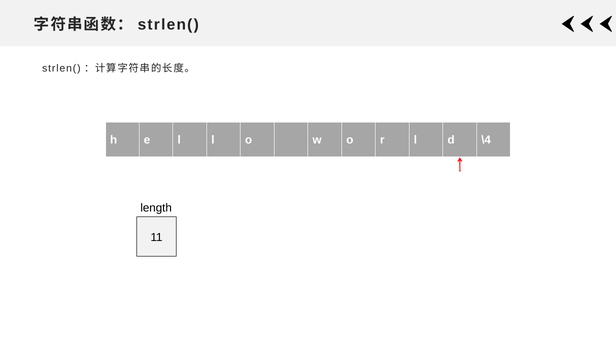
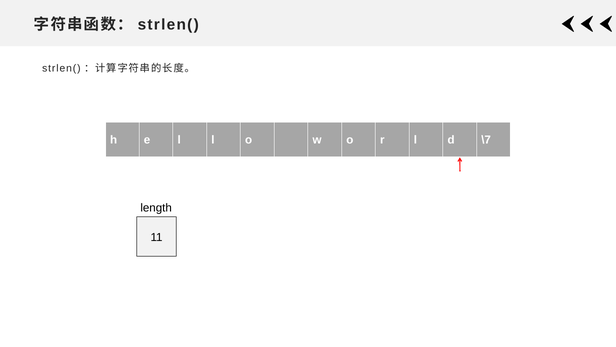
\4: \4 -> \7
